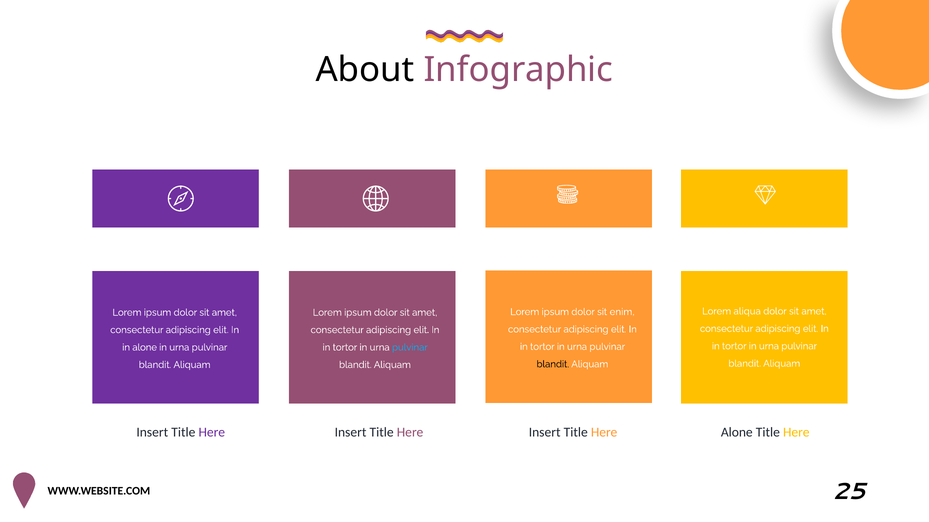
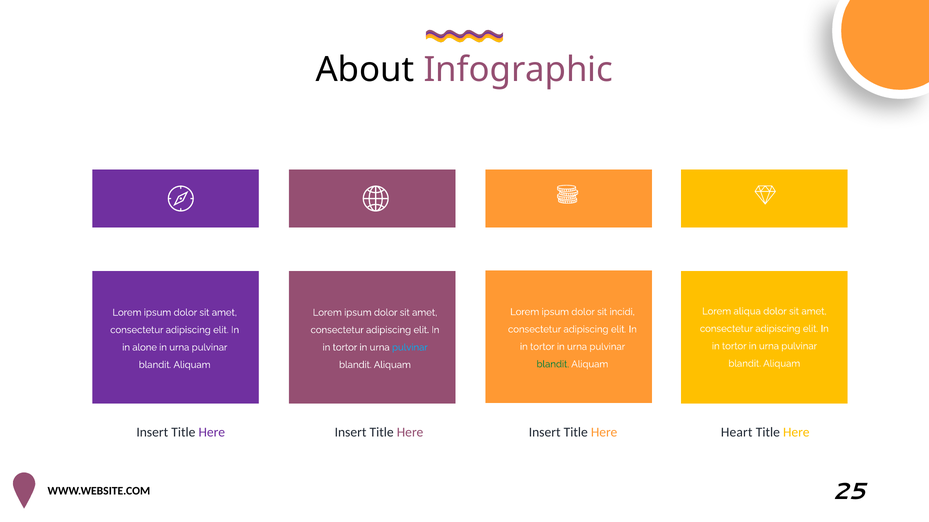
enim: enim -> incidi
blandit at (553, 364) colour: black -> green
Here Alone: Alone -> Heart
